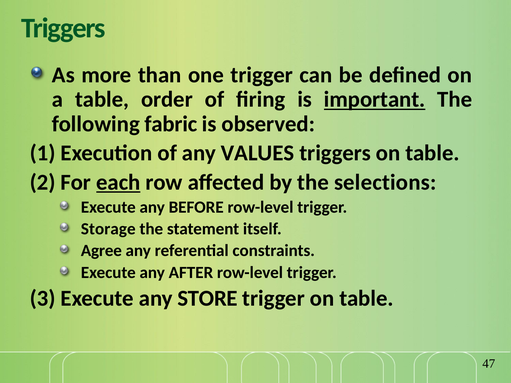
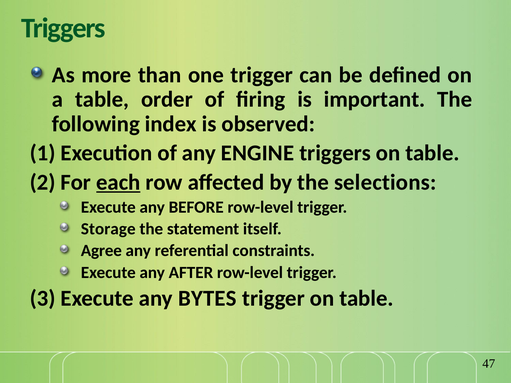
important underline: present -> none
fabric: fabric -> index
VALUES: VALUES -> ENGINE
STORE: STORE -> BYTES
